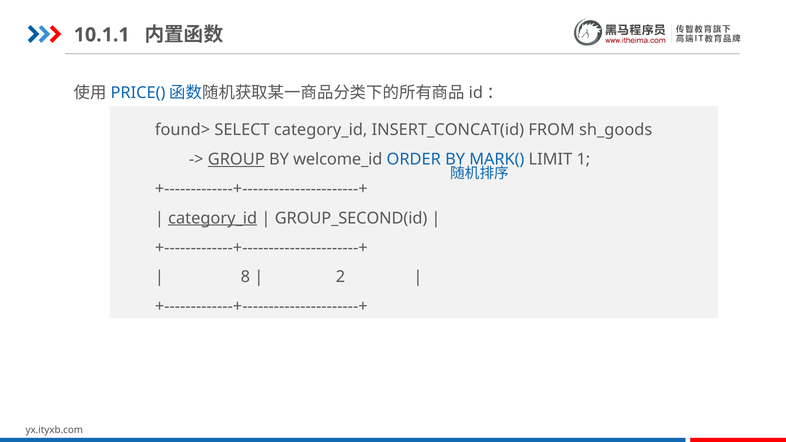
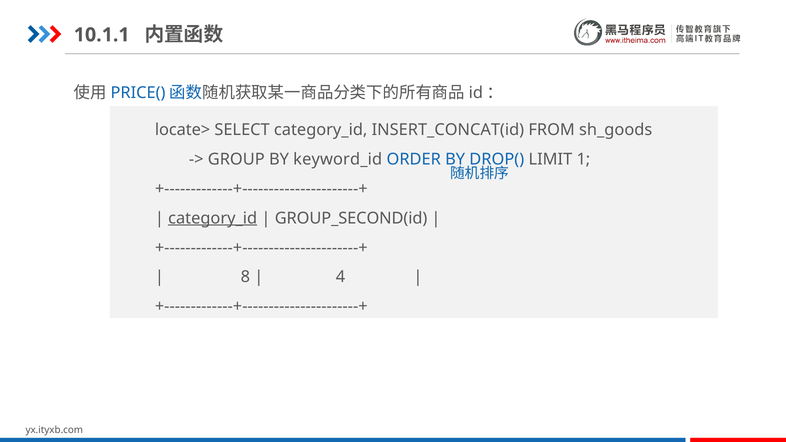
found>: found> -> locate>
GROUP underline: present -> none
welcome_id: welcome_id -> keyword_id
MARK(: MARK( -> DROP(
2: 2 -> 4
